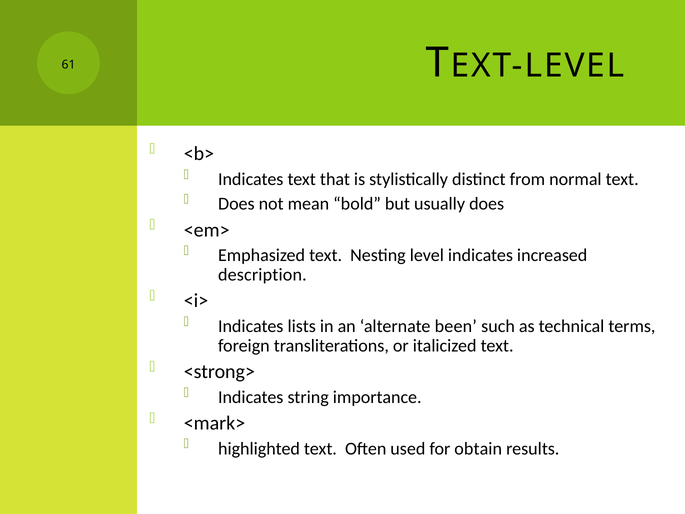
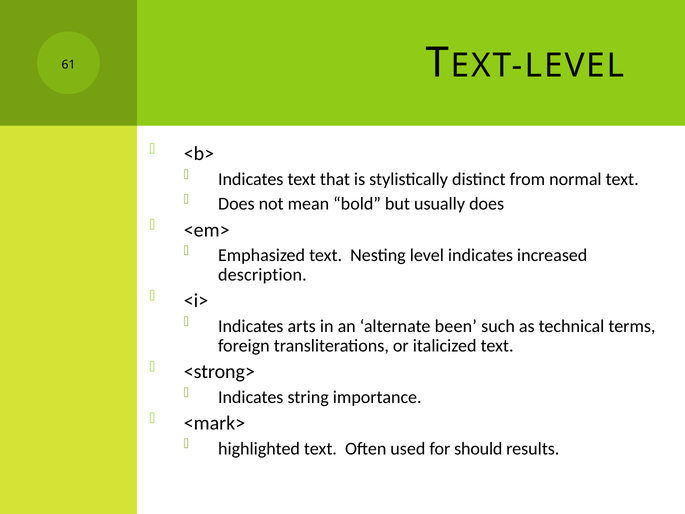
lists: lists -> arts
obtain: obtain -> should
